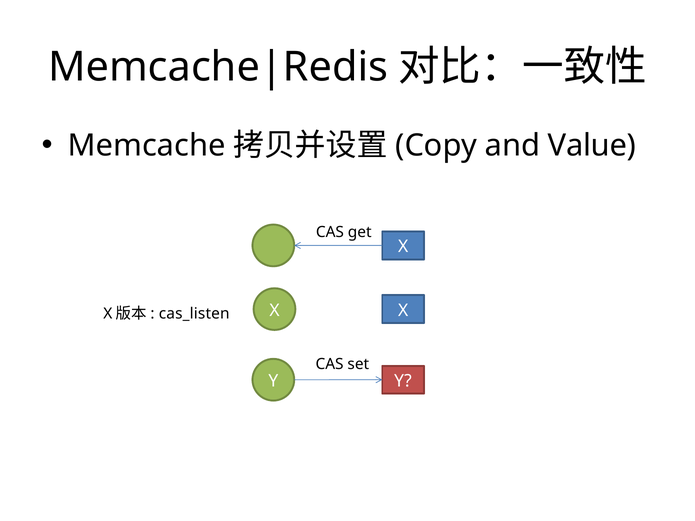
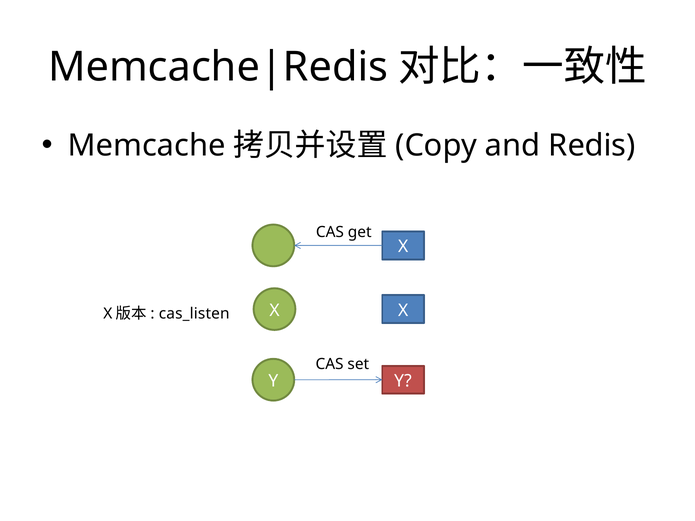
Value: Value -> Redis
